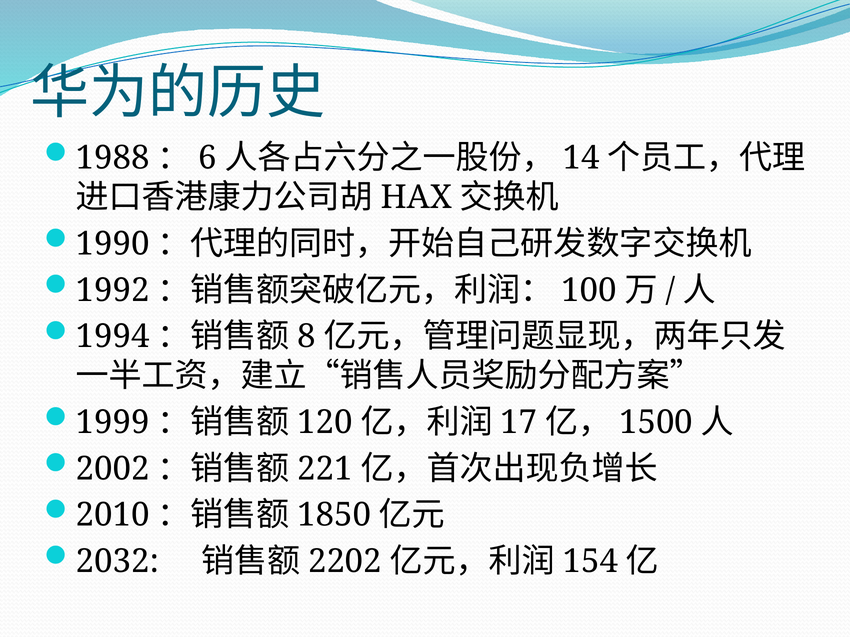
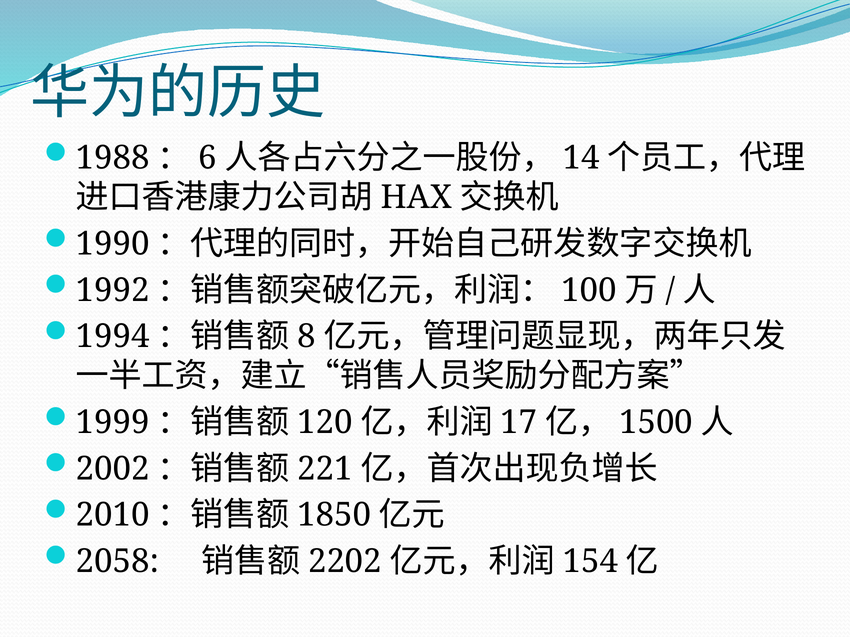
2032: 2032 -> 2058
